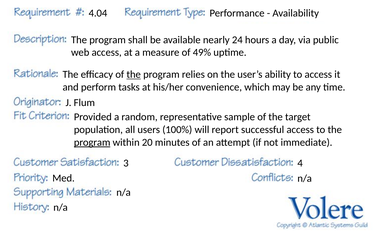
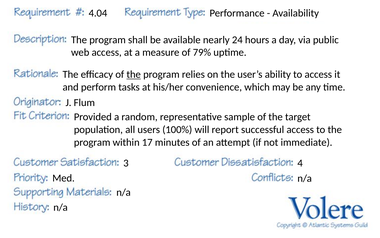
49%: 49% -> 79%
program at (92, 142) underline: present -> none
20: 20 -> 17
